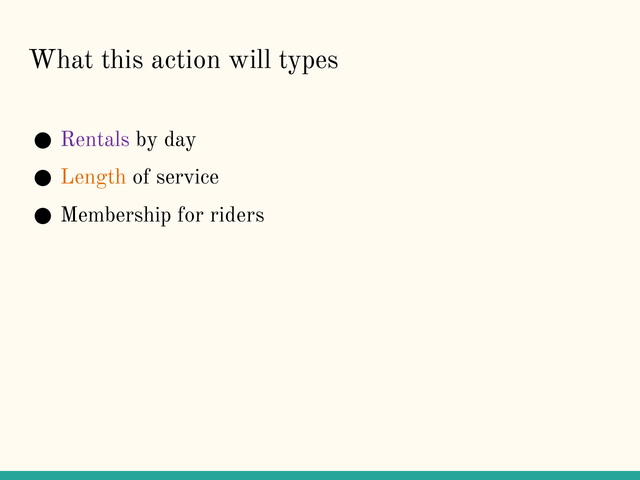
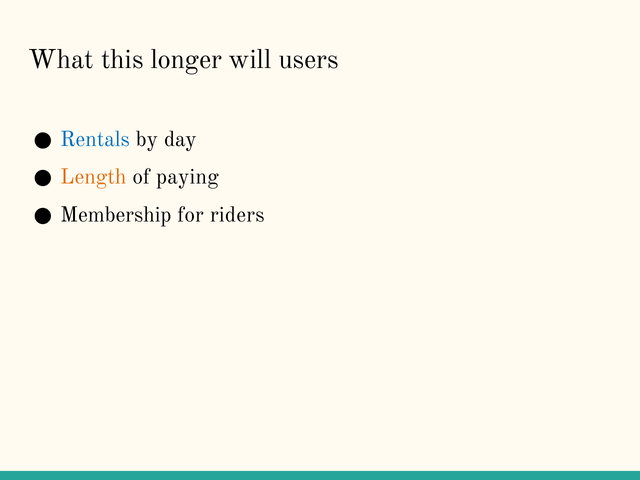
action: action -> longer
types: types -> users
Rentals colour: purple -> blue
service: service -> paying
